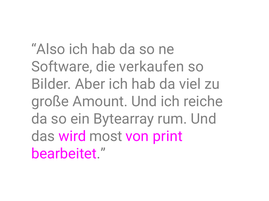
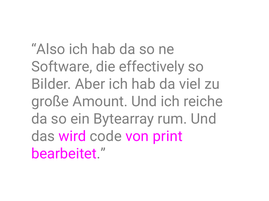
verkaufen: verkaufen -> effectively
most: most -> code
